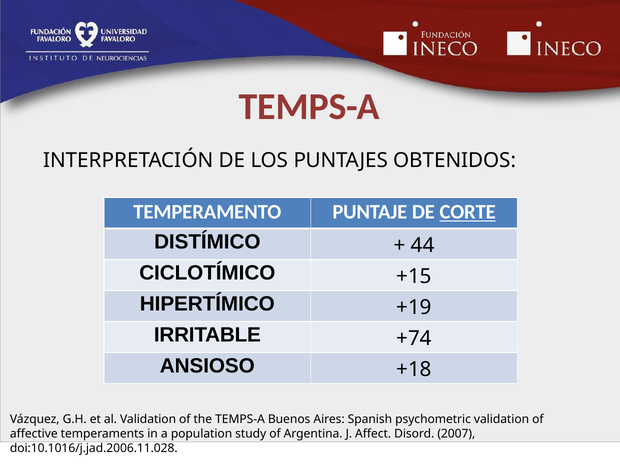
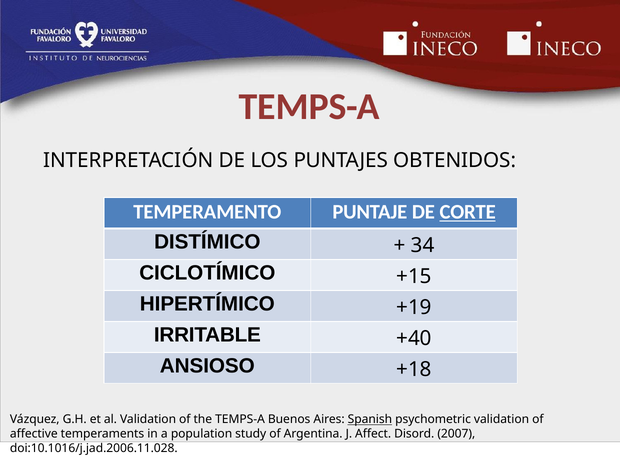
44: 44 -> 34
+74: +74 -> +40
Spanish underline: none -> present
